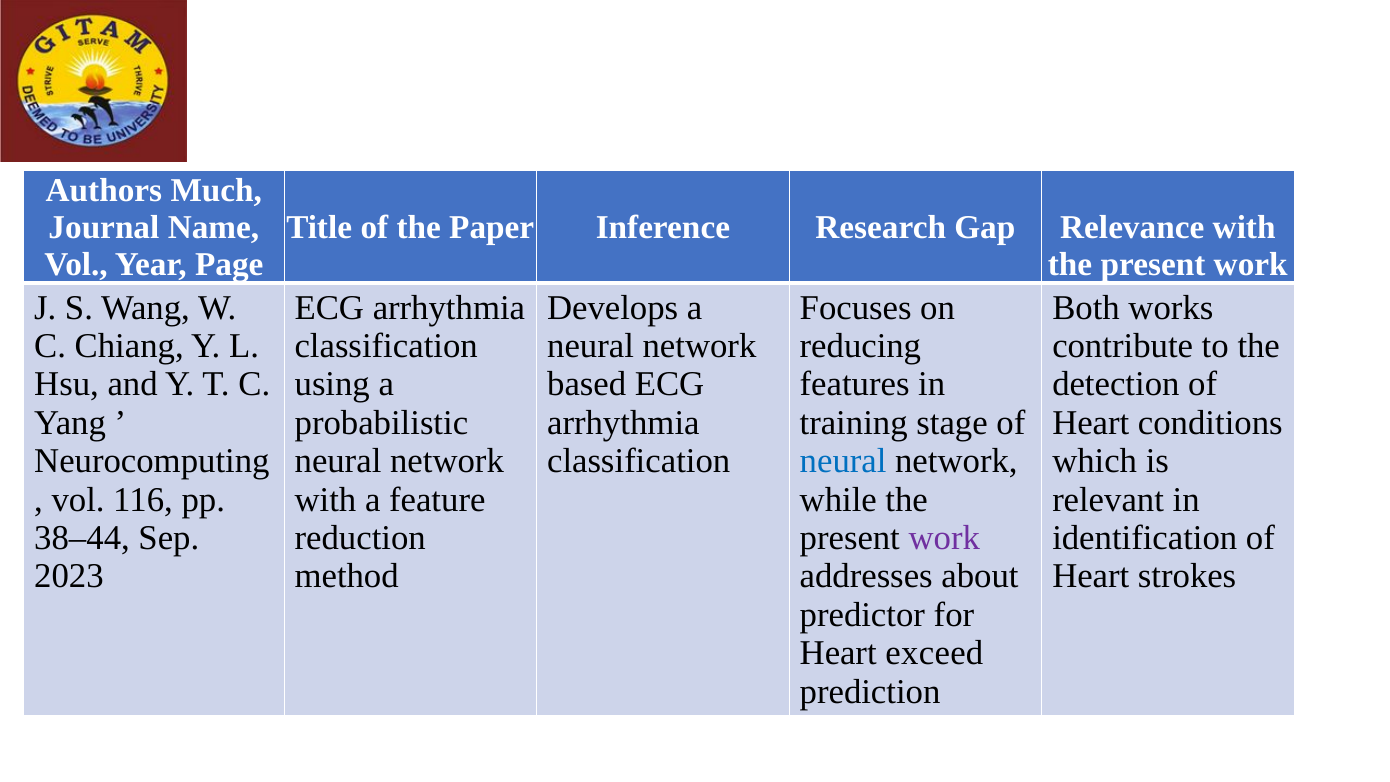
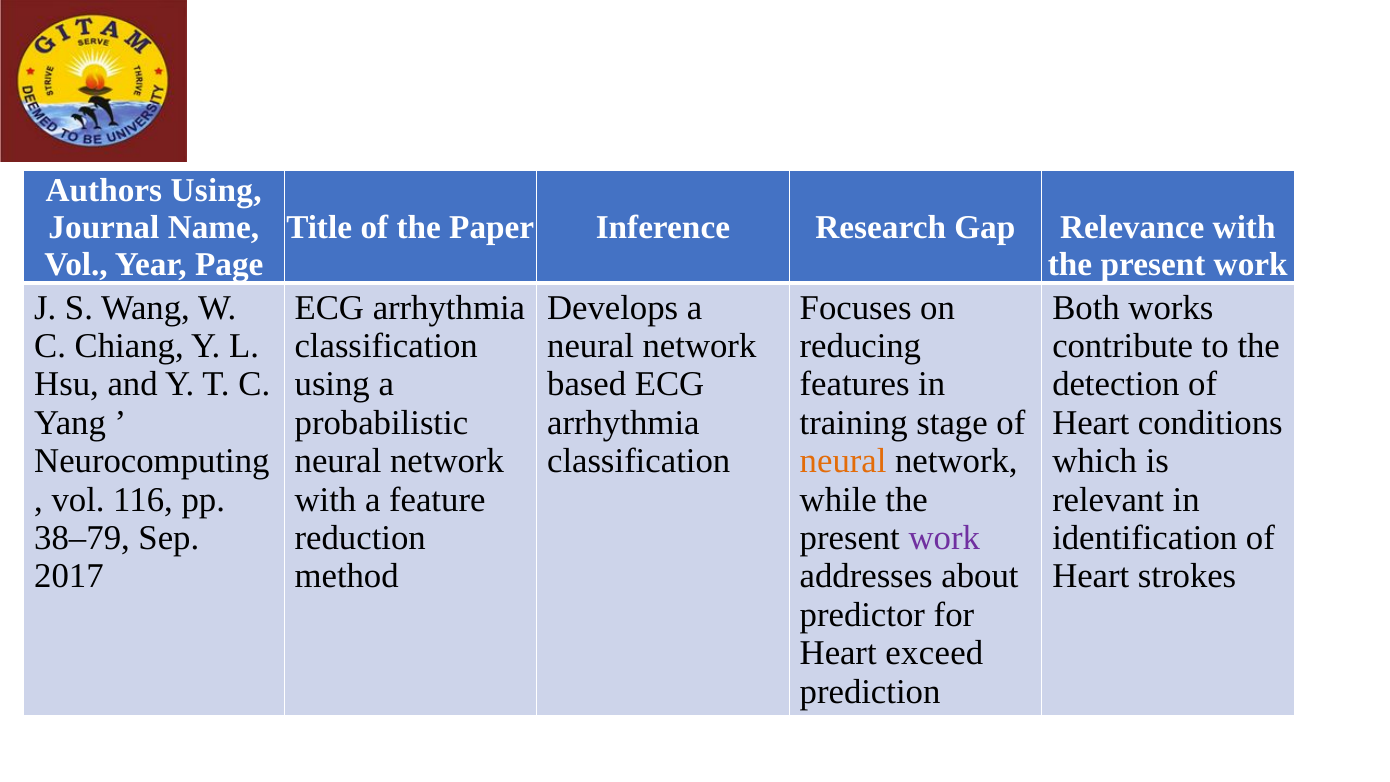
Authors Much: Much -> Using
neural at (843, 461) colour: blue -> orange
38–44: 38–44 -> 38–79
2023: 2023 -> 2017
